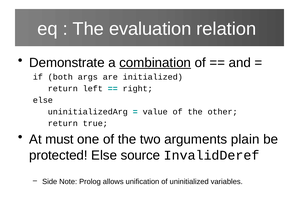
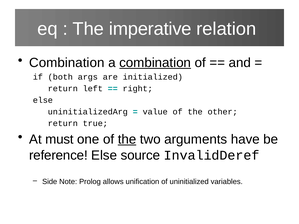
evaluation: evaluation -> imperative
Demonstrate at (67, 63): Demonstrate -> Combination
the at (127, 139) underline: none -> present
plain: plain -> have
protected: protected -> reference
